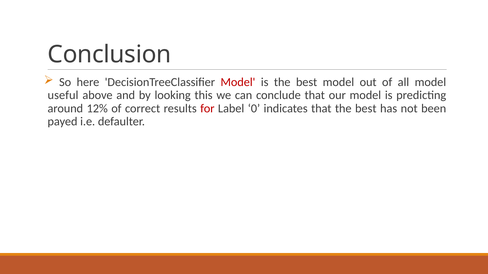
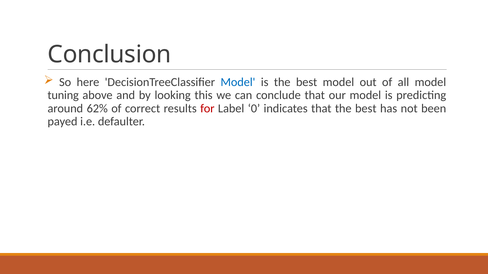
Model at (238, 82) colour: red -> blue
useful: useful -> tuning
12%: 12% -> 62%
